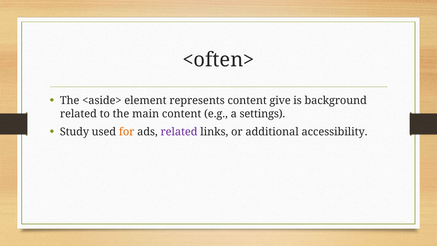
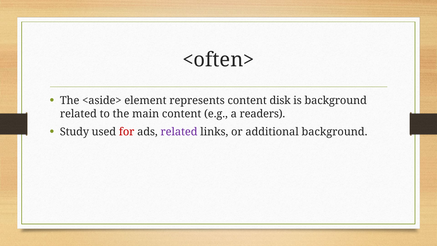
give: give -> disk
settings: settings -> readers
for colour: orange -> red
additional accessibility: accessibility -> background
